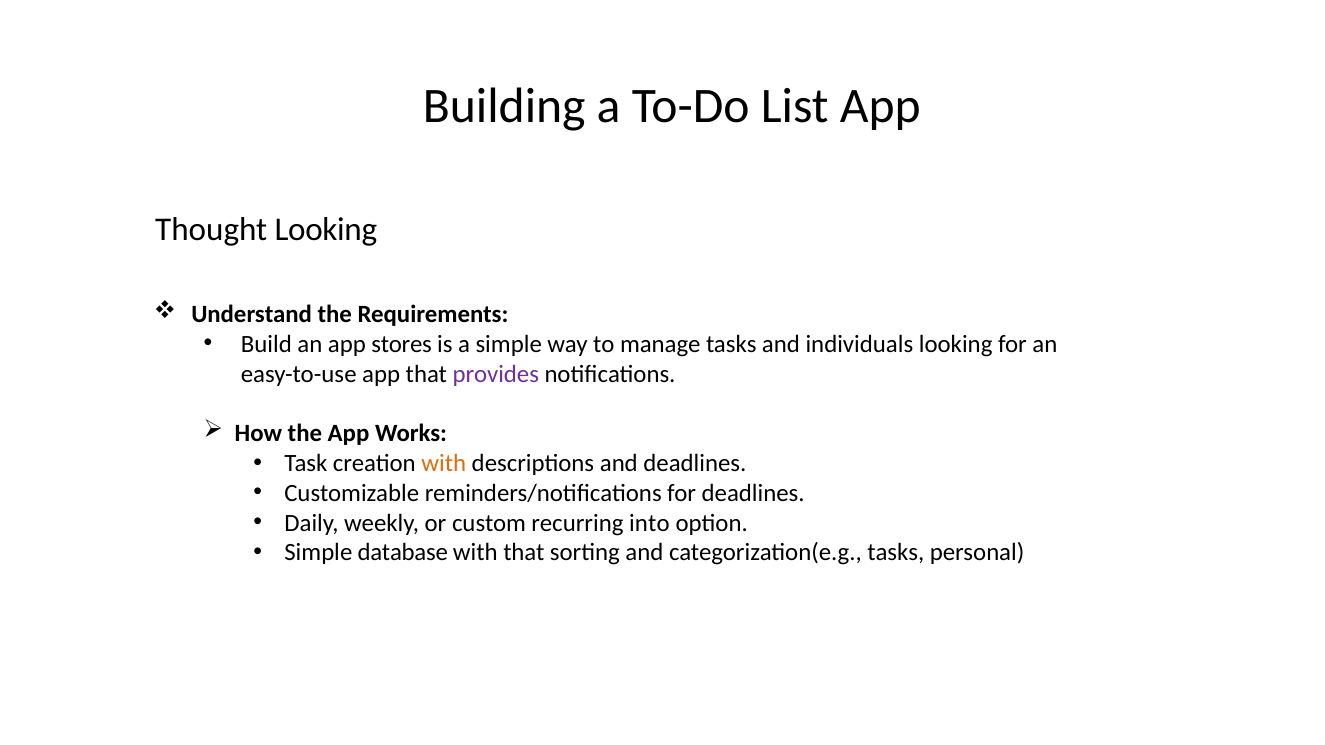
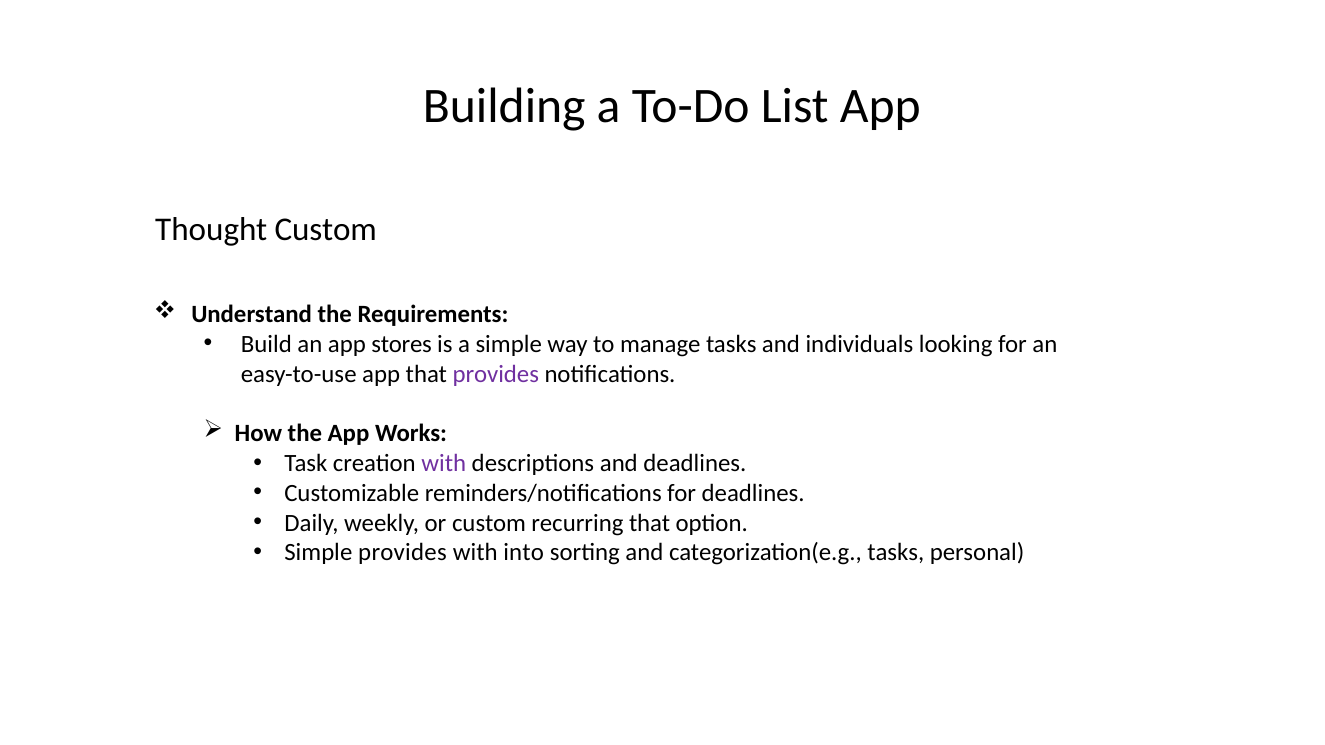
Thought Looking: Looking -> Custom
with at (444, 463) colour: orange -> purple
recurring into: into -> that
Simple database: database -> provides
with that: that -> into
